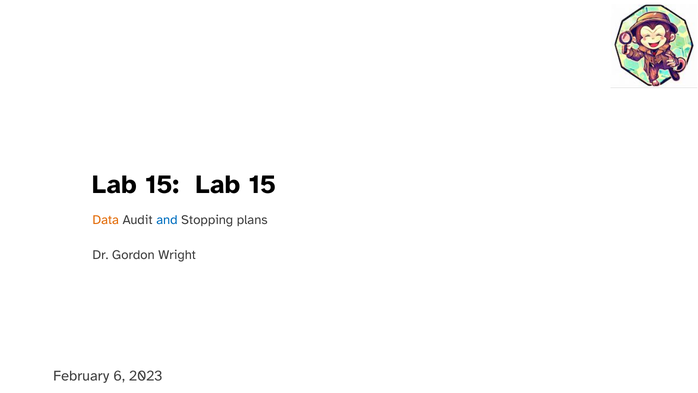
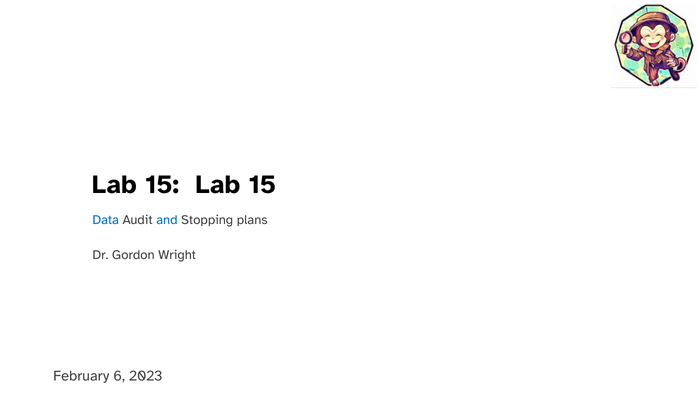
Data colour: orange -> blue
